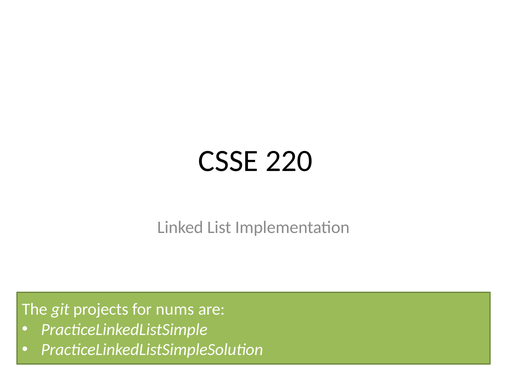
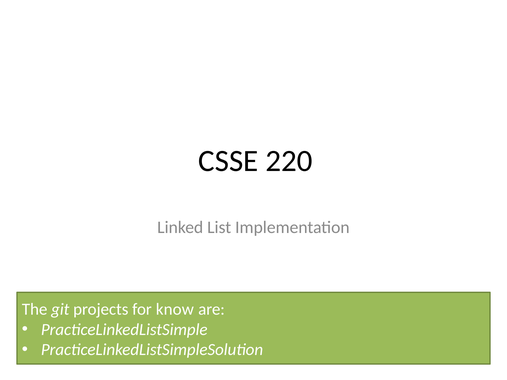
nums: nums -> know
